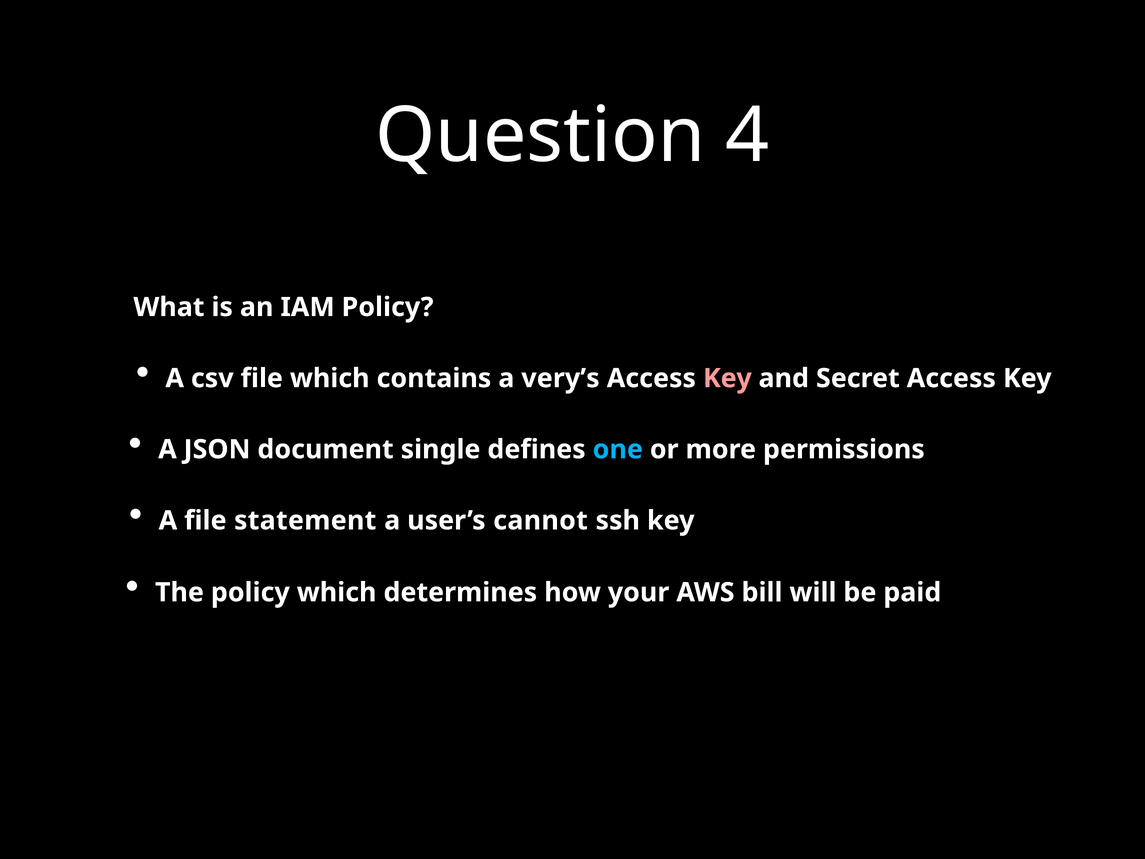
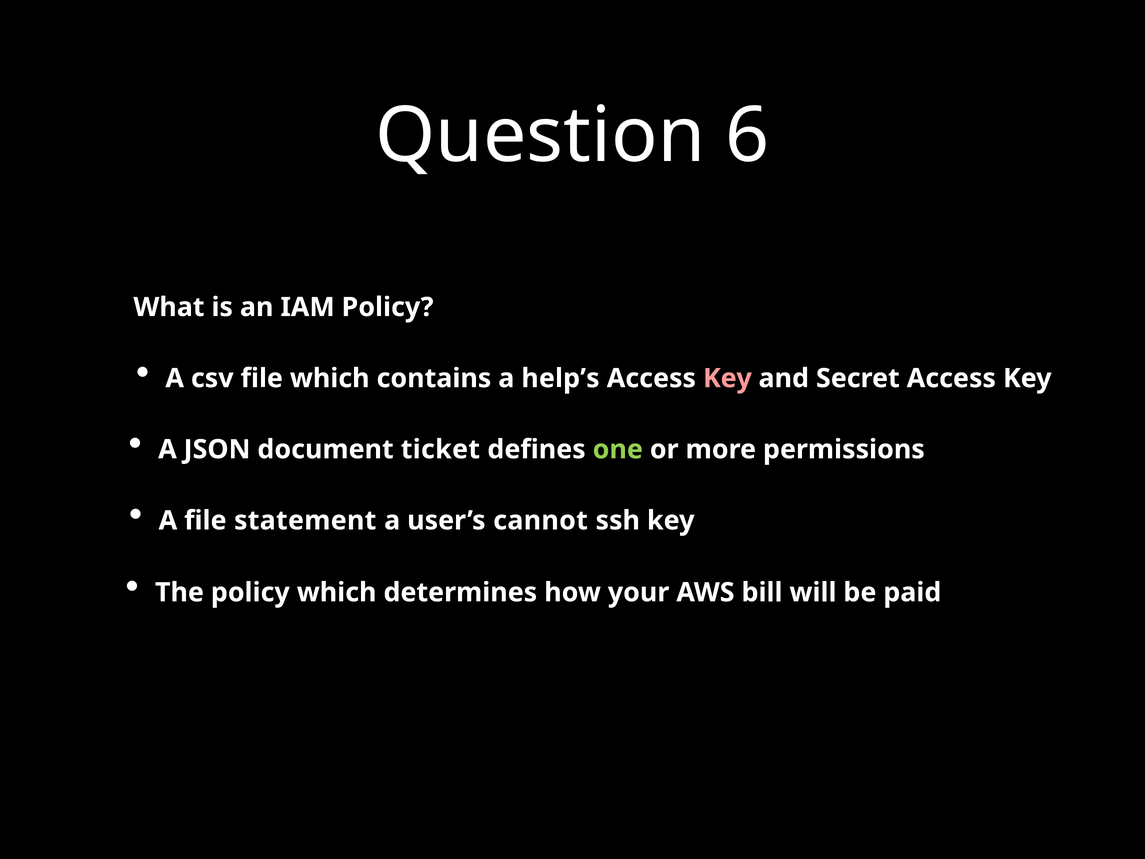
4: 4 -> 6
very’s: very’s -> help’s
single: single -> ticket
one colour: light blue -> light green
